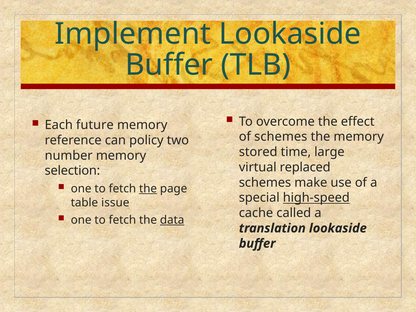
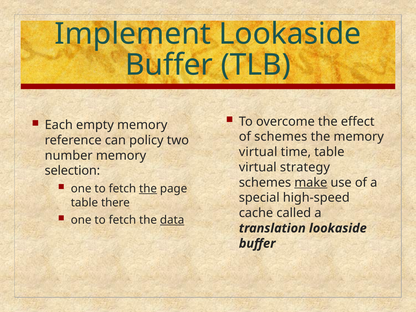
future: future -> empty
stored at (258, 152): stored -> virtual
time large: large -> table
replaced: replaced -> strategy
make underline: none -> present
high-speed underline: present -> none
issue: issue -> there
